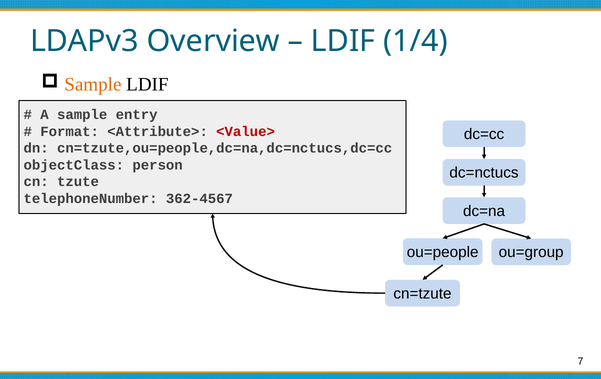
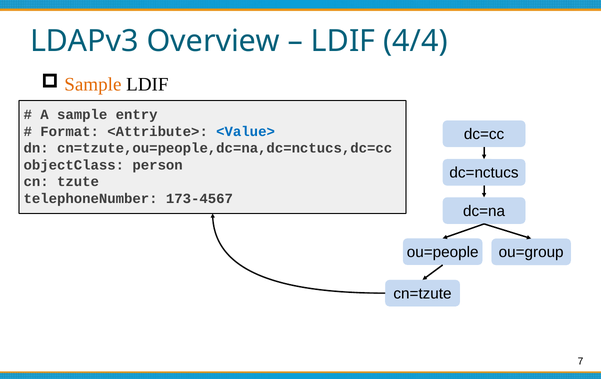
1/4: 1/4 -> 4/4
<Value> colour: red -> blue
362-4567: 362-4567 -> 173-4567
